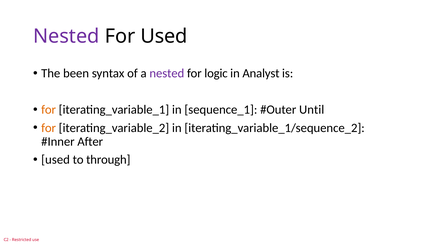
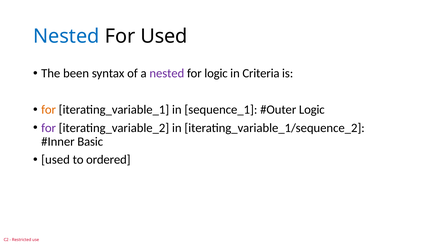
Nested at (66, 36) colour: purple -> blue
Analyst: Analyst -> Criteria
Until at (312, 110): Until -> Logic
for at (49, 128) colour: orange -> purple
After: After -> Basic
through: through -> ordered
